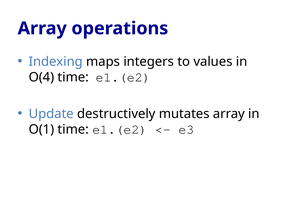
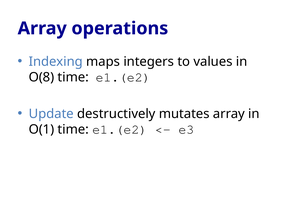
O(4: O(4 -> O(8
